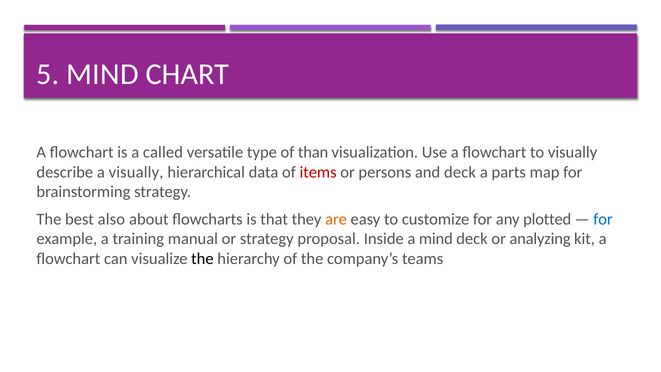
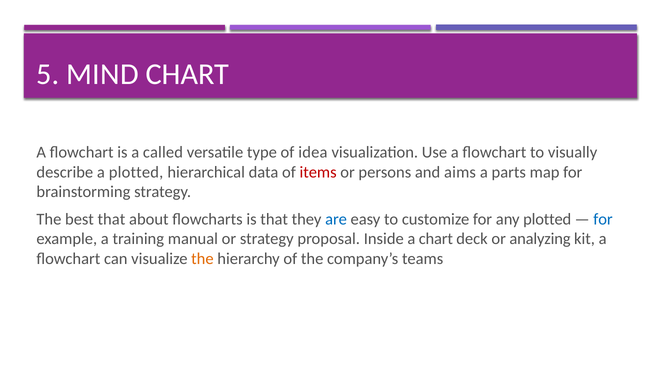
than: than -> idea
a visually: visually -> plotted
and deck: deck -> aims
best also: also -> that
are colour: orange -> blue
a mind: mind -> chart
the at (202, 259) colour: black -> orange
